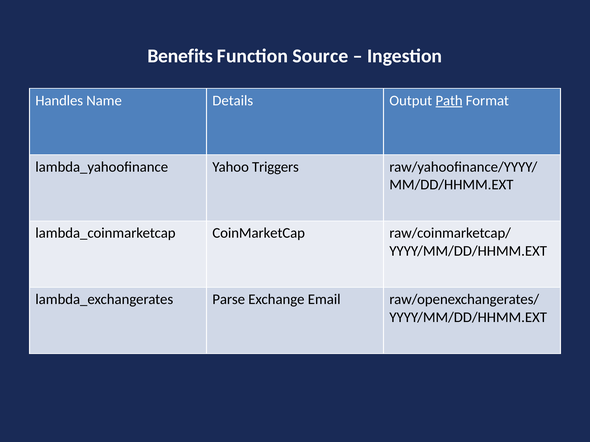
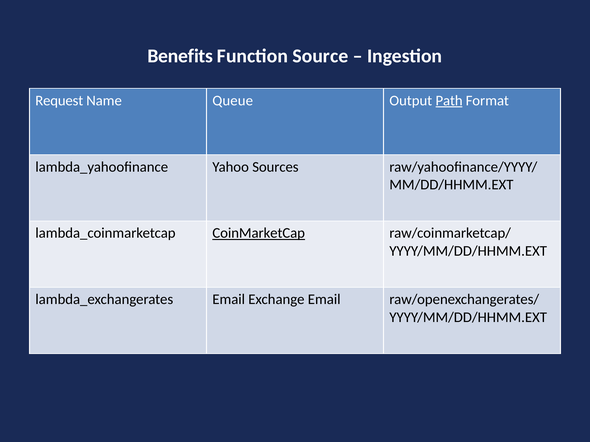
Handles: Handles -> Request
Details: Details -> Queue
Triggers: Triggers -> Sources
CoinMarketCap underline: none -> present
Parse at (229, 300): Parse -> Email
